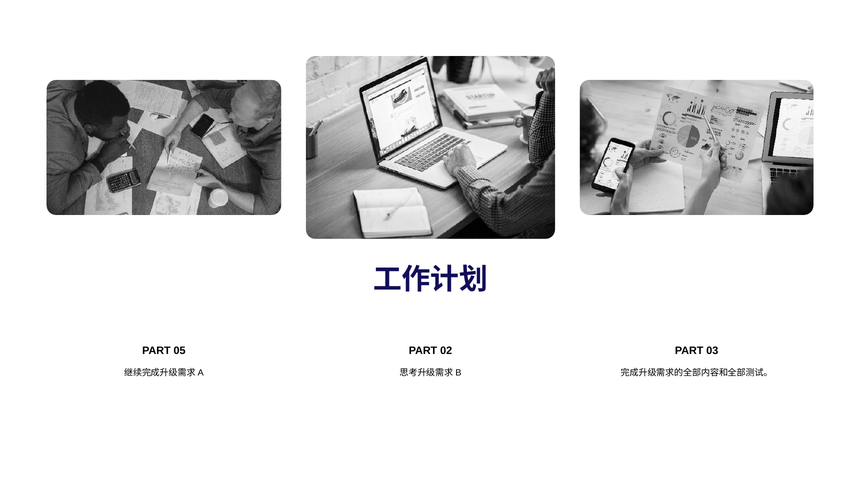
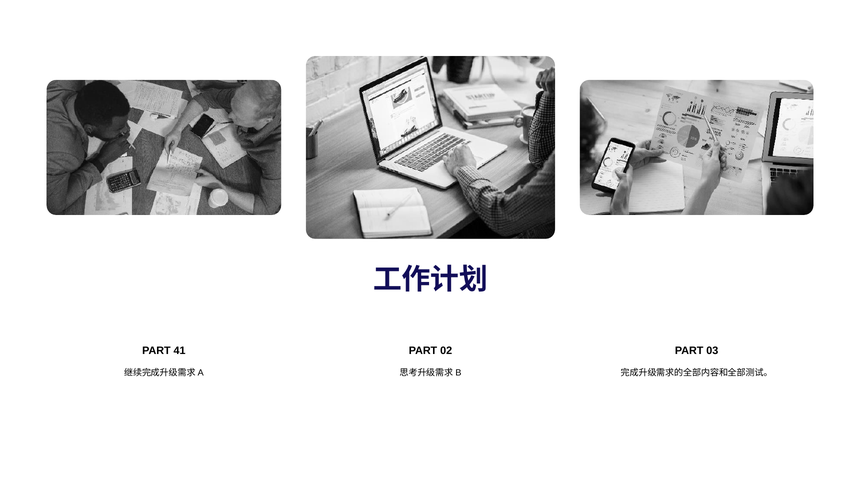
05: 05 -> 41
